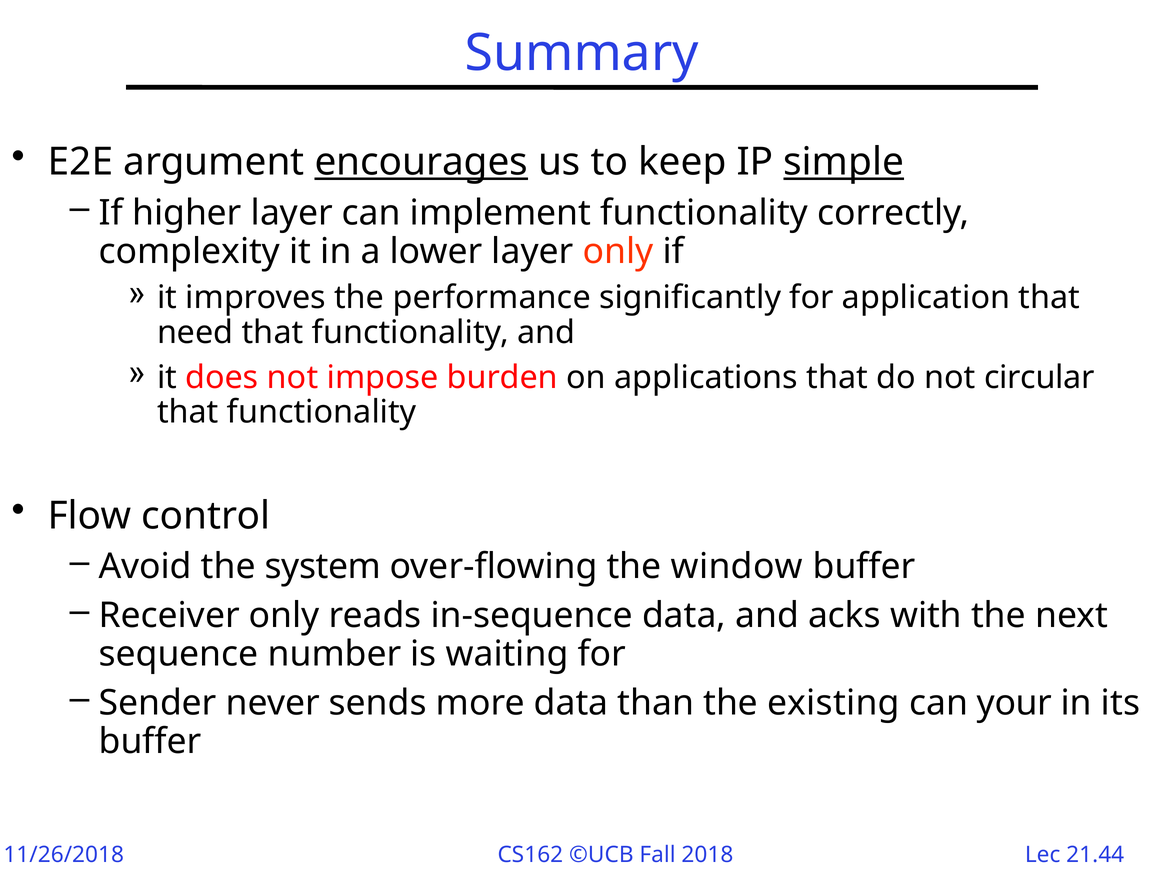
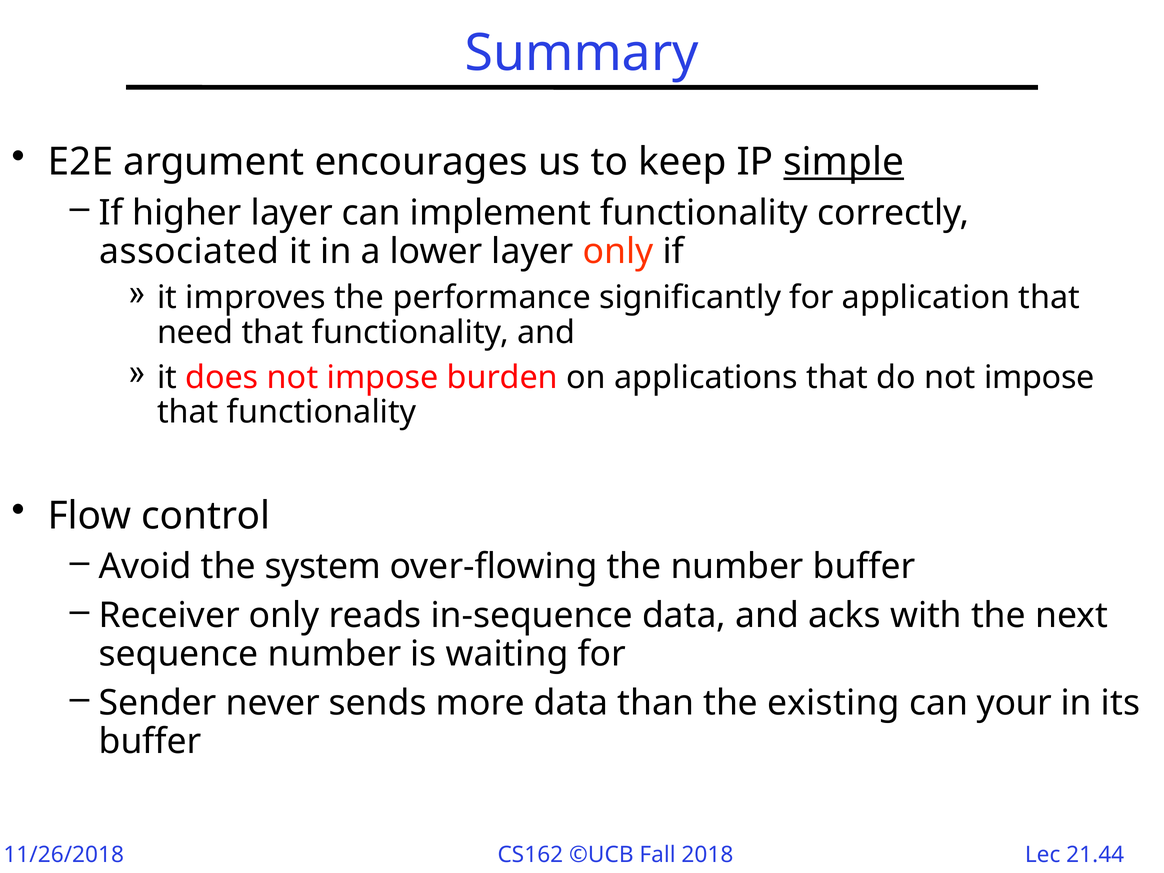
encourages underline: present -> none
complexity: complexity -> associated
do not circular: circular -> impose
the window: window -> number
